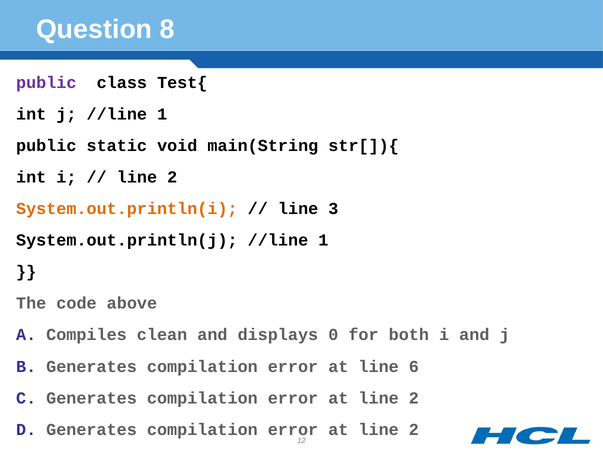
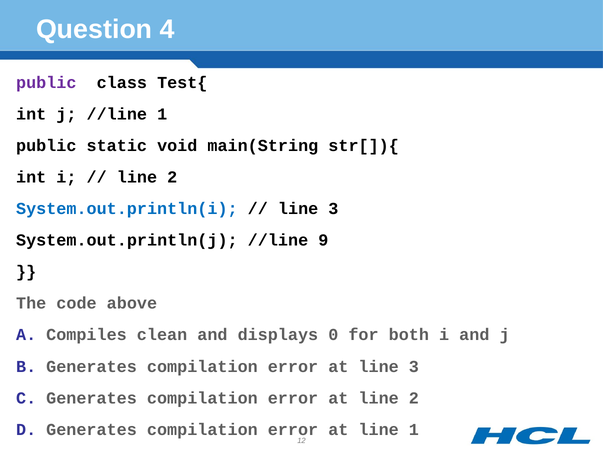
8: 8 -> 4
System.out.println(i colour: orange -> blue
System.out.println(j //line 1: 1 -> 9
at line 6: 6 -> 3
2 at (414, 429): 2 -> 1
